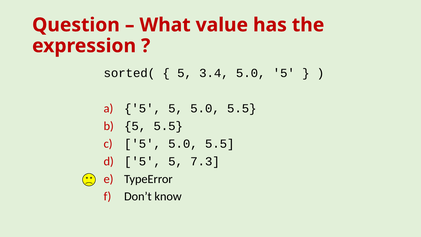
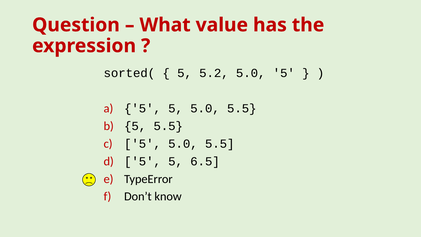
3.4: 3.4 -> 5.2
7.3: 7.3 -> 6.5
